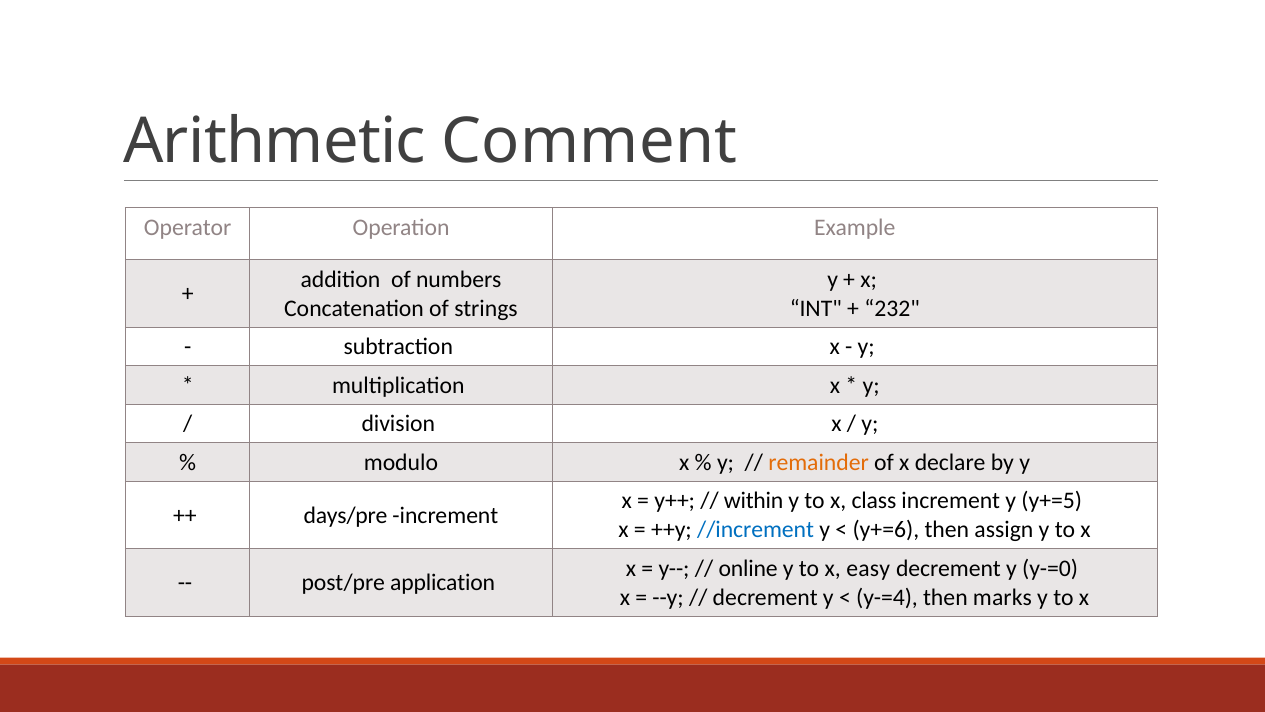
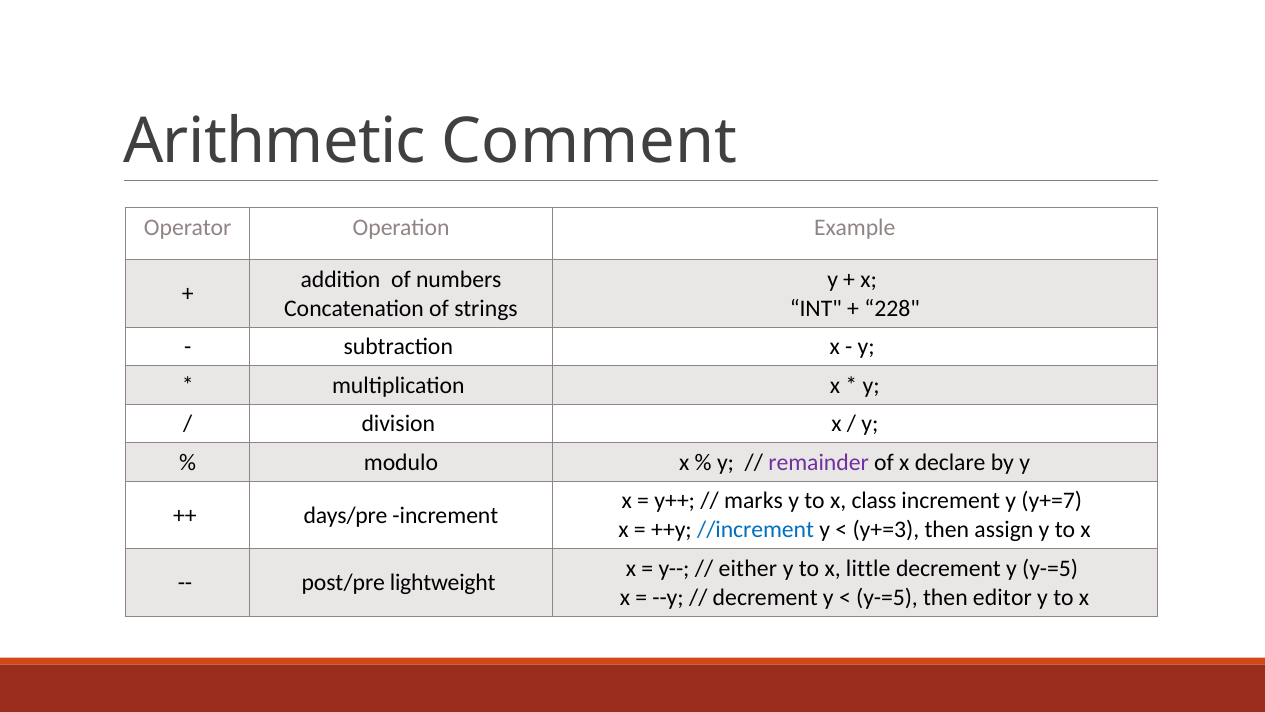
232: 232 -> 228
remainder colour: orange -> purple
within: within -> marks
y+=5: y+=5 -> y+=7
y+=6: y+=6 -> y+=3
online: online -> either
easy: easy -> little
y y-=0: y-=0 -> y-=5
application: application -> lightweight
y-=4 at (887, 597): y-=4 -> y-=5
marks: marks -> editor
